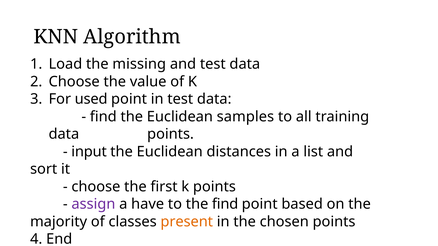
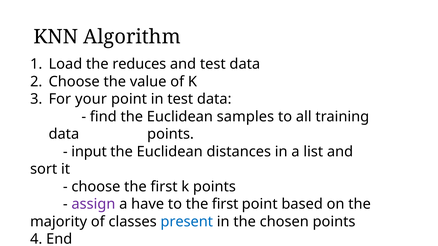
missing: missing -> reduces
used: used -> your
to the find: find -> first
present colour: orange -> blue
